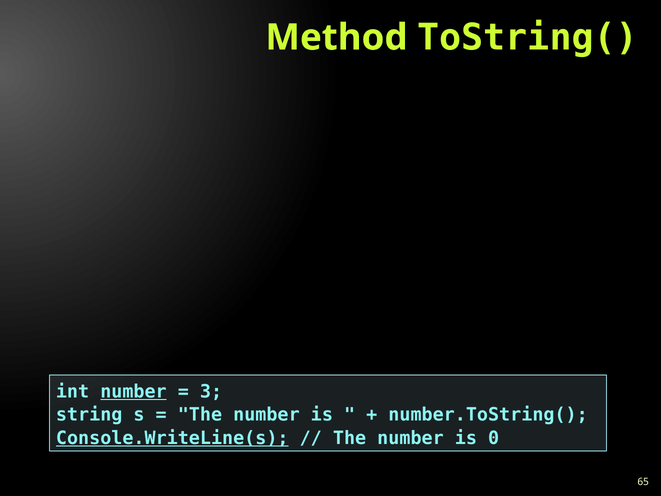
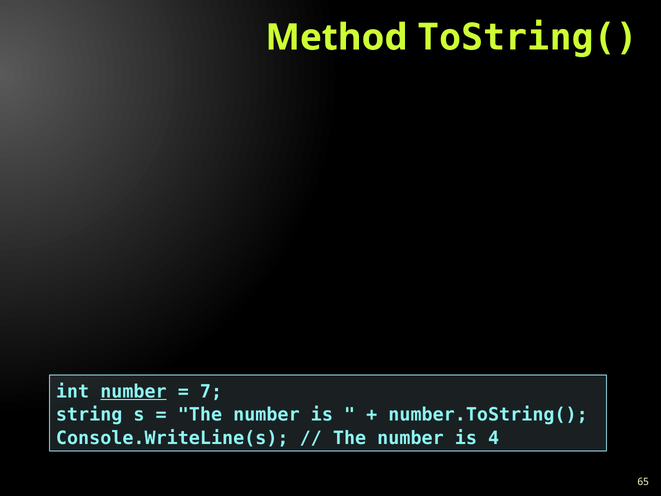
3: 3 -> 7
Console.WriteLine(s underline: present -> none
0: 0 -> 4
